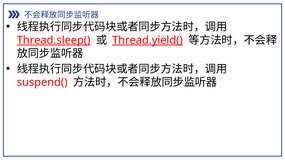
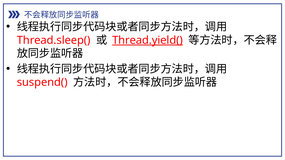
Thread.sleep( underline: present -> none
